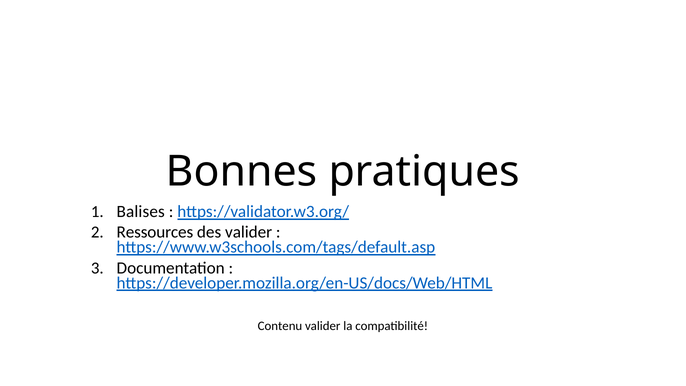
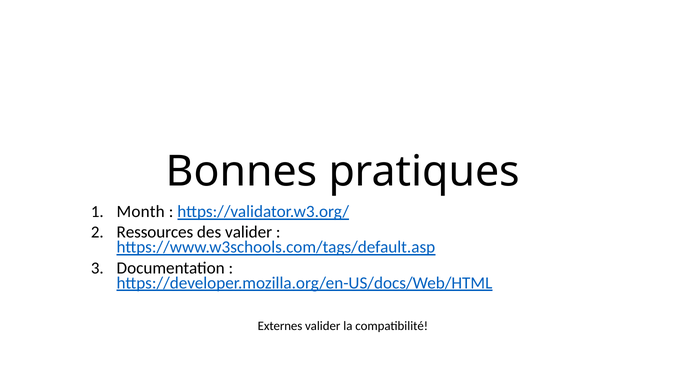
Balises: Balises -> Month
Contenu: Contenu -> Externes
